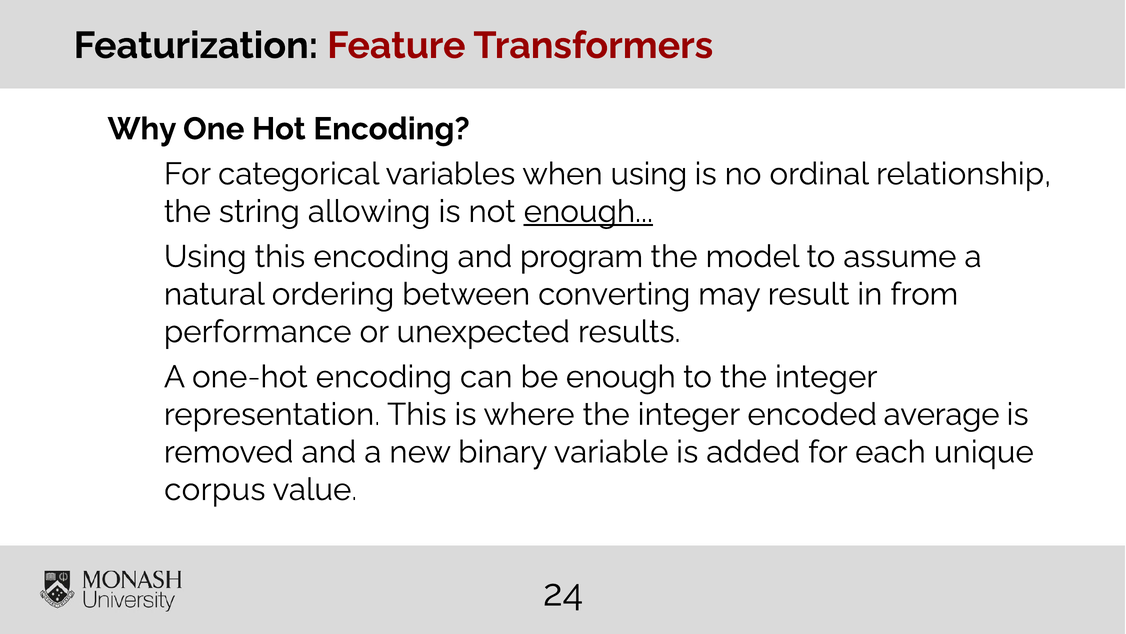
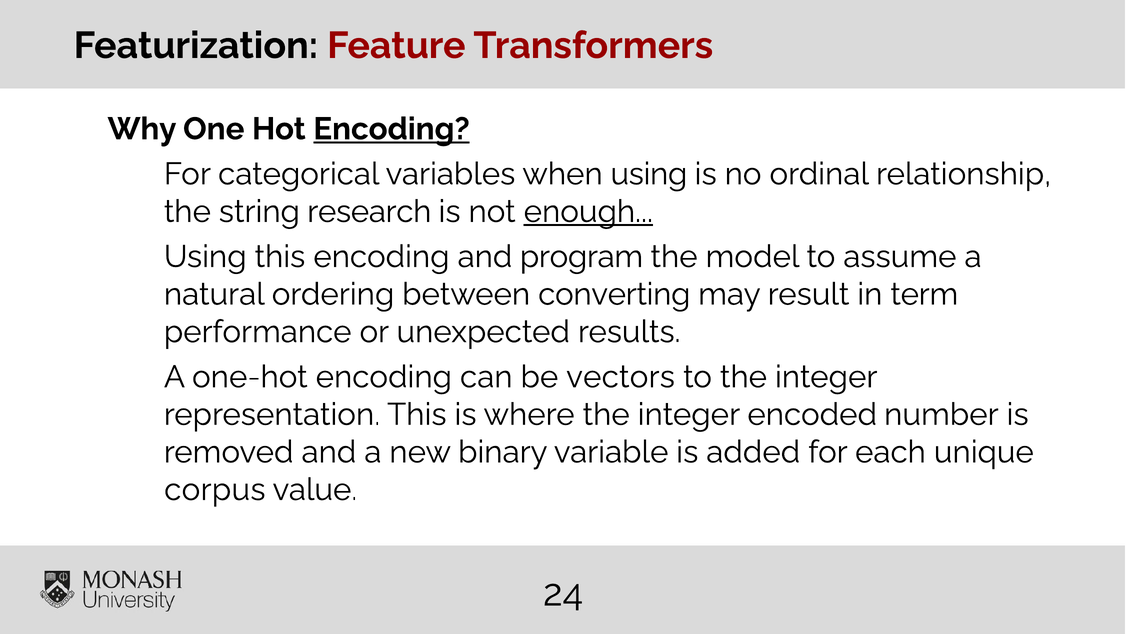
Encoding at (391, 129) underline: none -> present
allowing: allowing -> research
from: from -> term
be enough: enough -> vectors
average: average -> number
